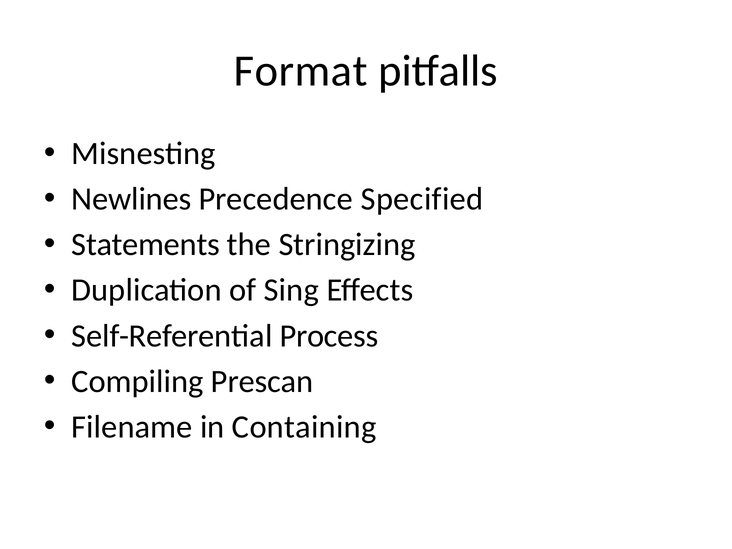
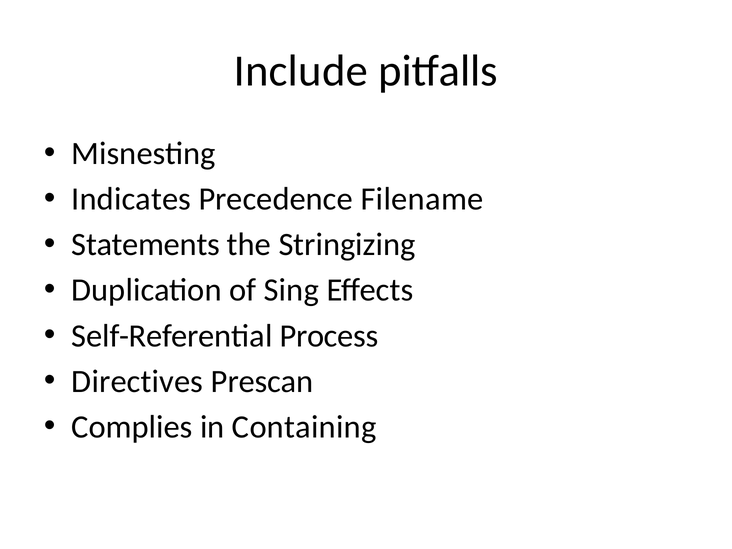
Format: Format -> Include
Newlines: Newlines -> Indicates
Specified: Specified -> Filename
Compiling: Compiling -> Directives
Filename: Filename -> Complies
